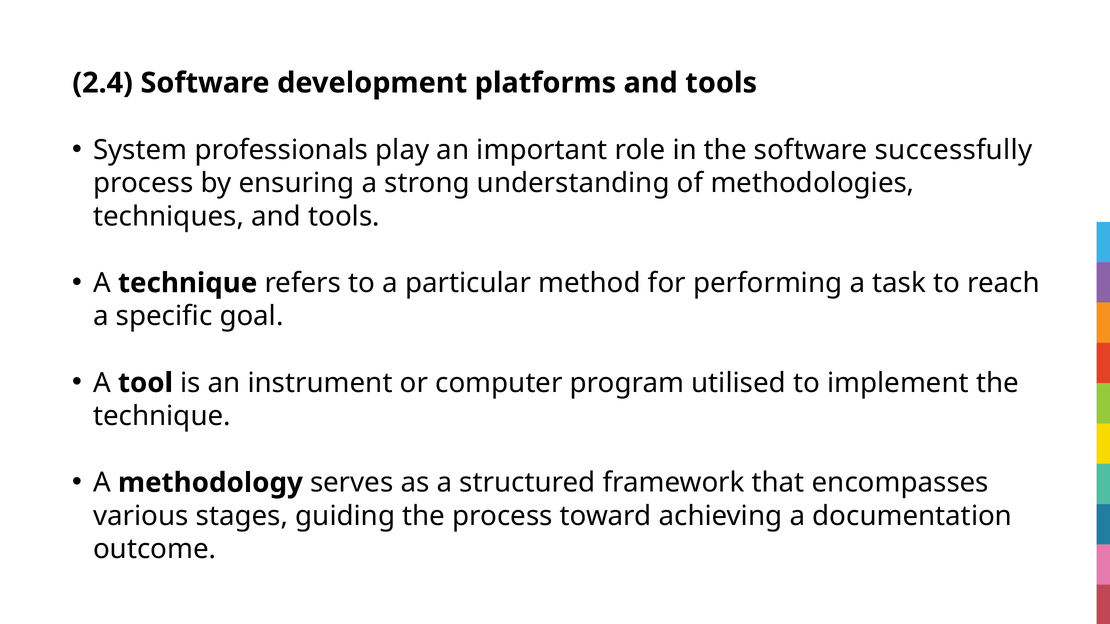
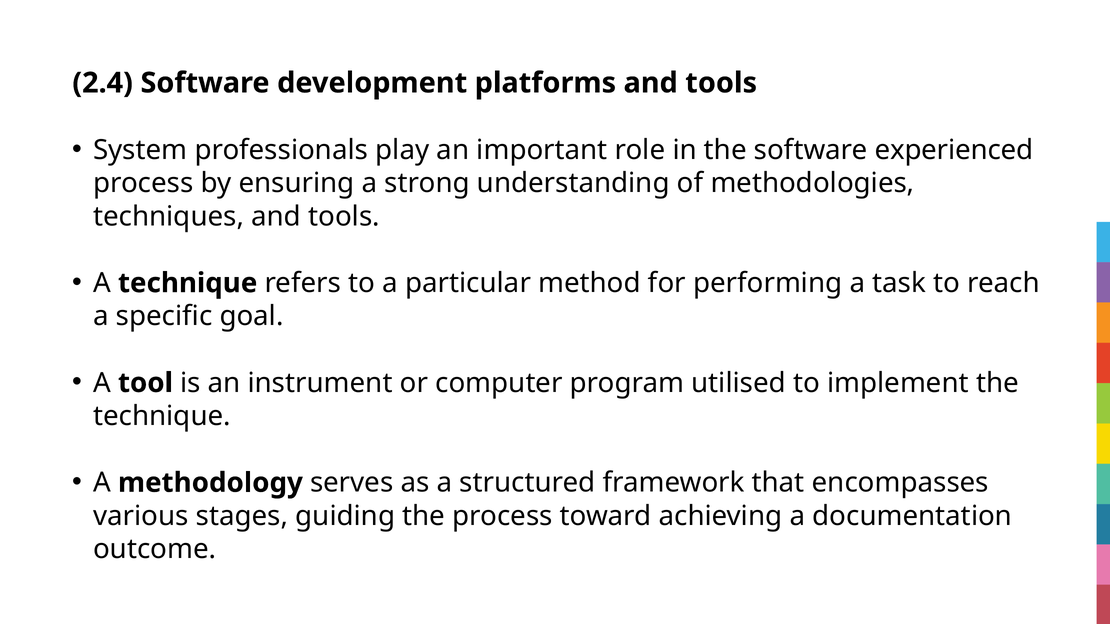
successfully: successfully -> experienced
